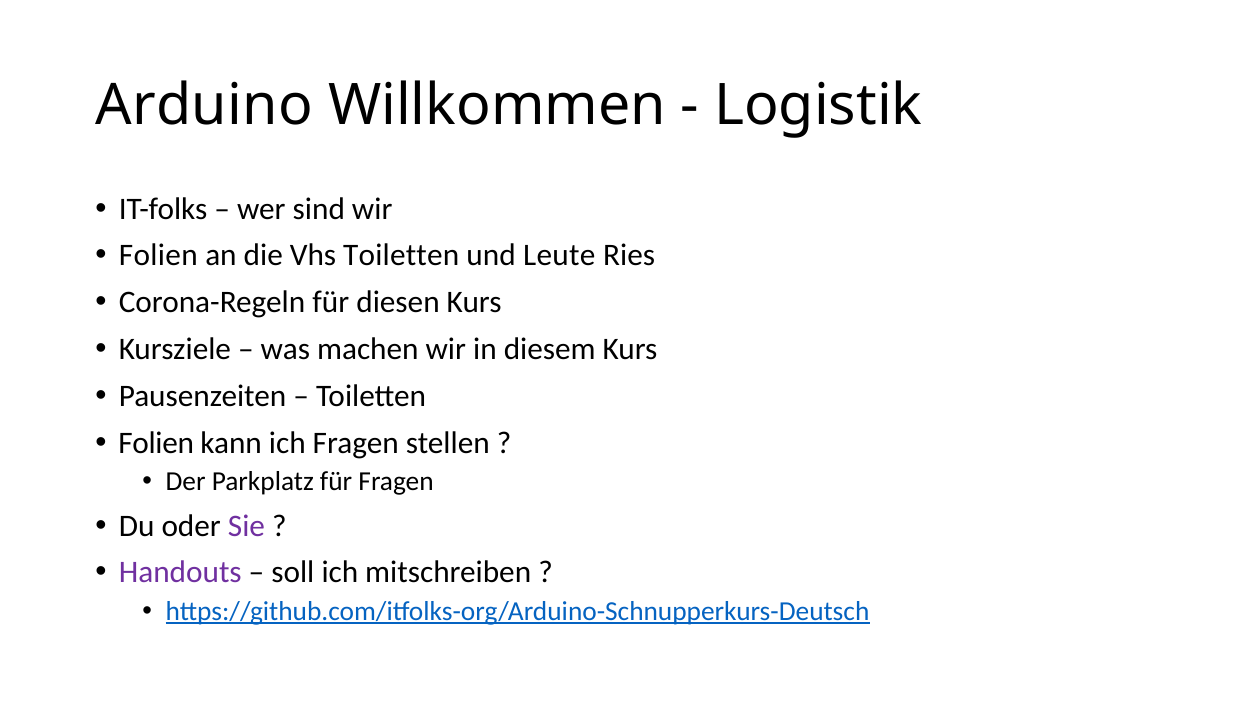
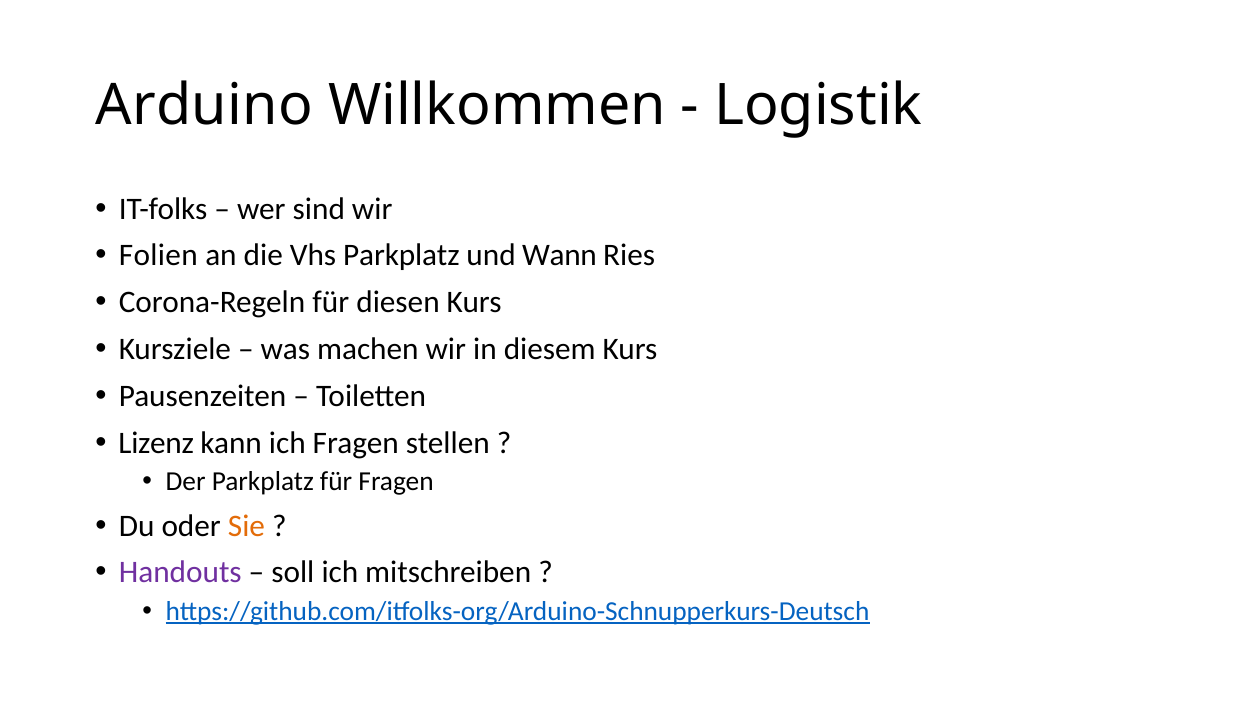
Vhs Toiletten: Toiletten -> Parkplatz
Leute: Leute -> Wann
Folien at (156, 443): Folien -> Lizenz
Sie colour: purple -> orange
